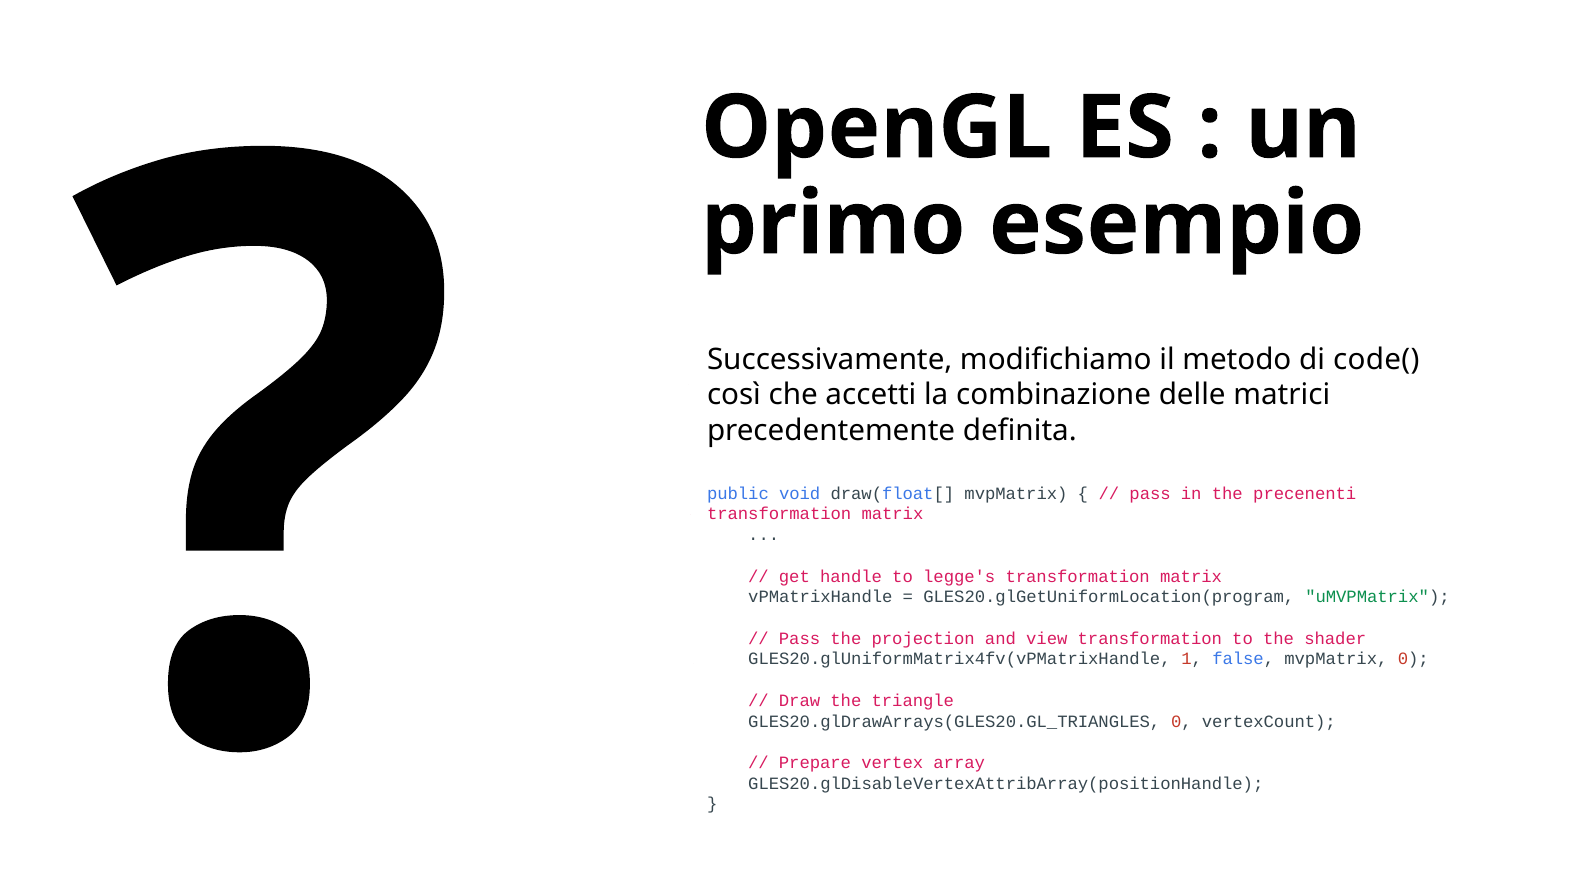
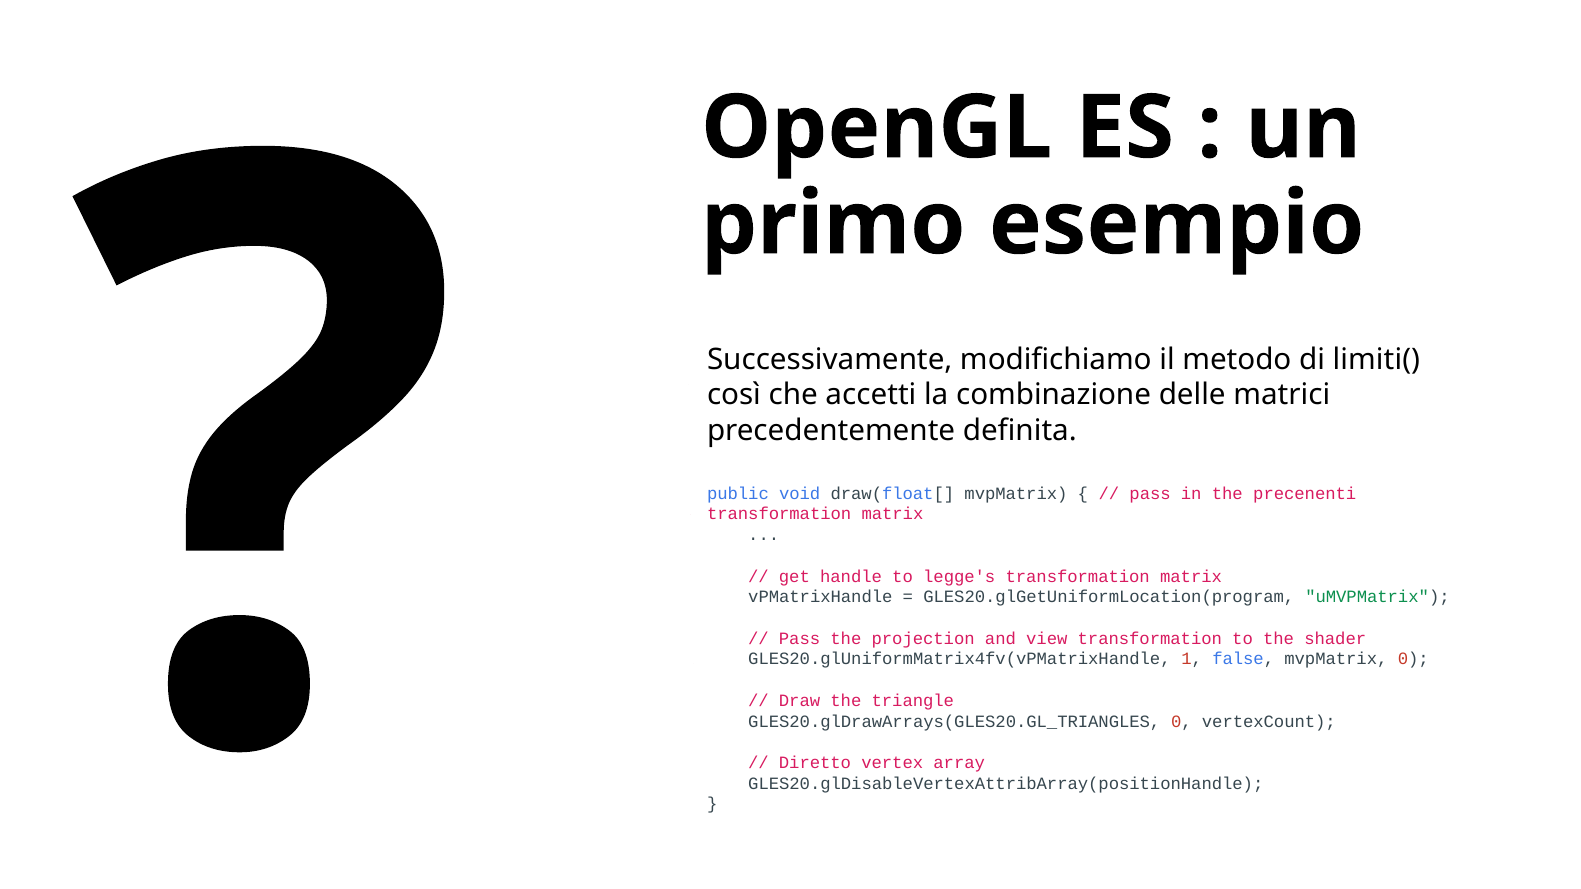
code(: code( -> limiti(
Prepare: Prepare -> Diretto
